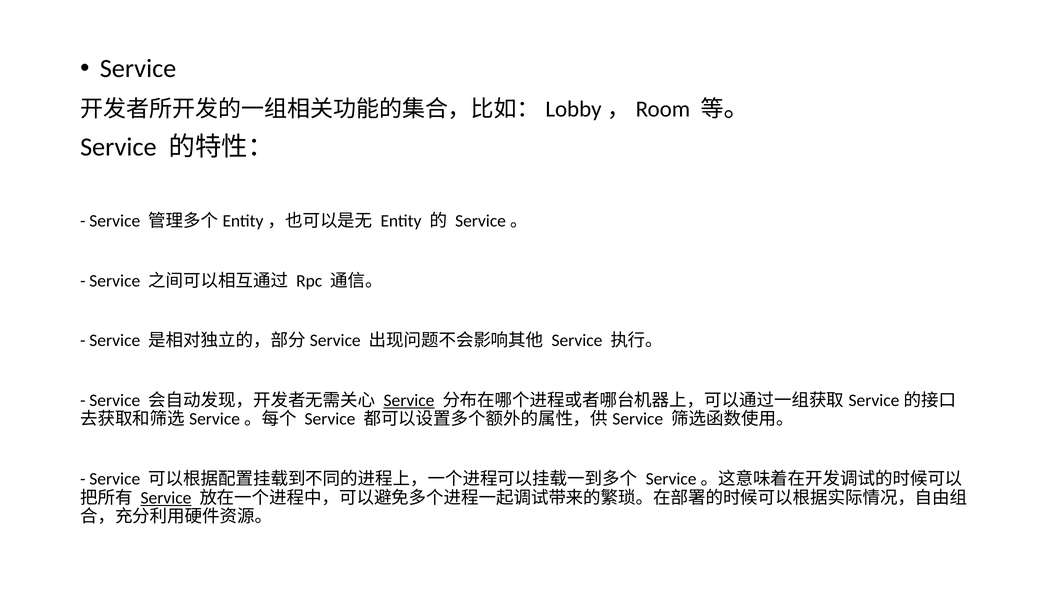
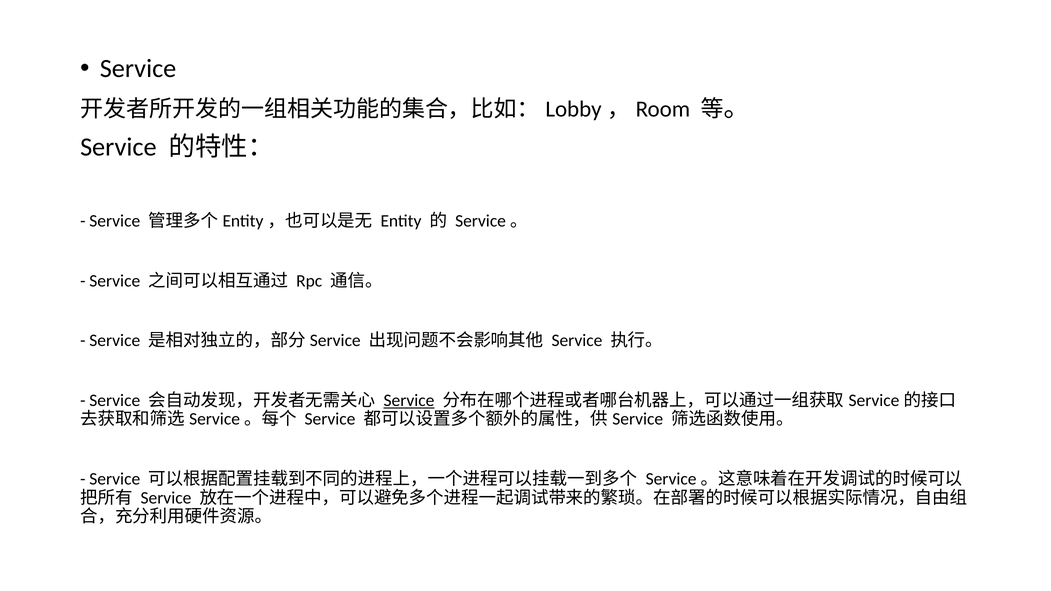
Service at (166, 498) underline: present -> none
